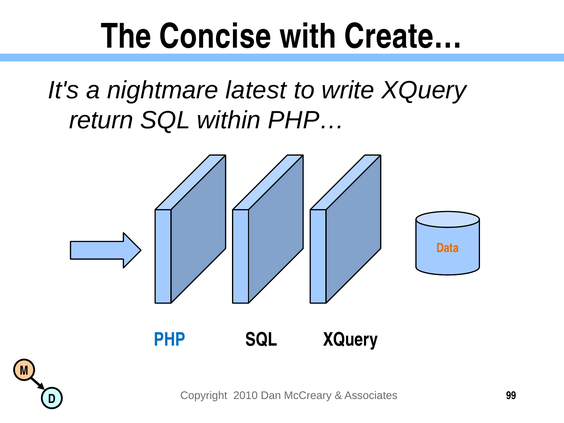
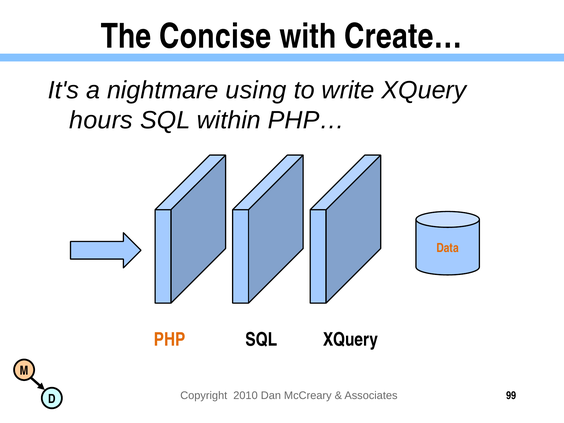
latest: latest -> using
return: return -> hours
PHP colour: blue -> orange
